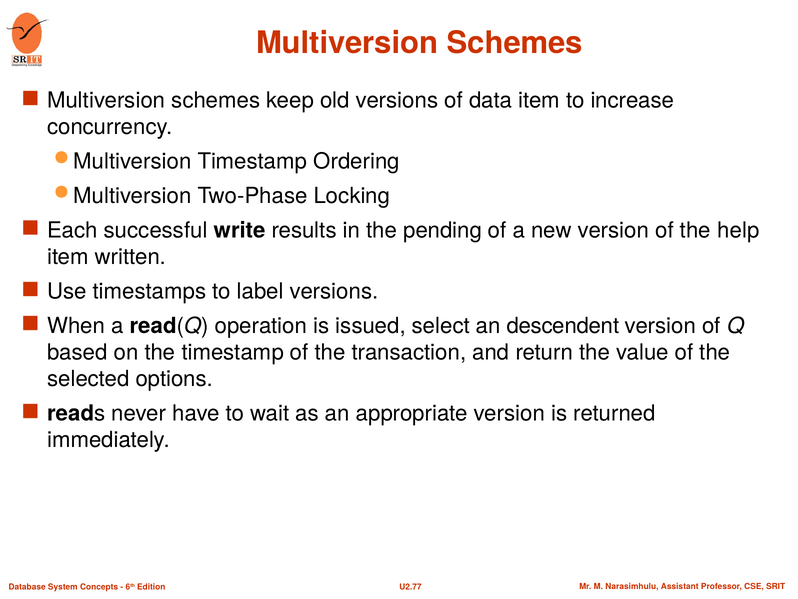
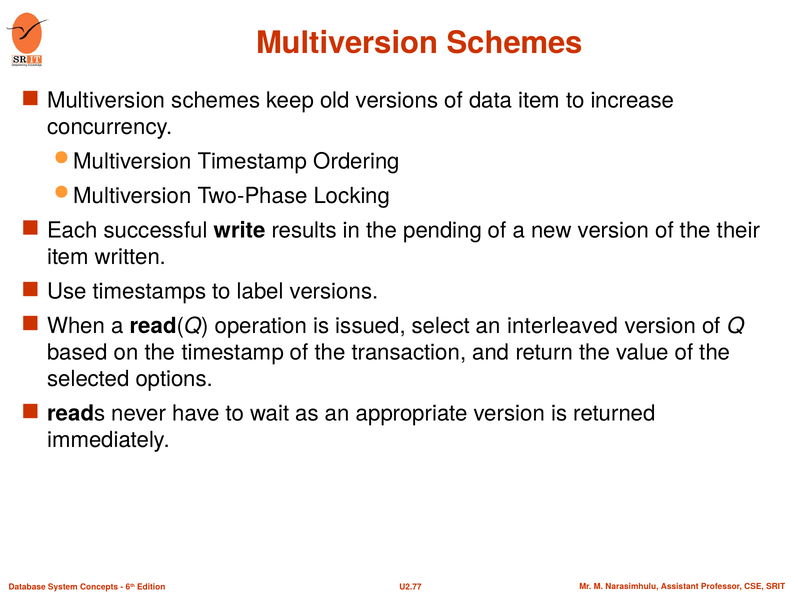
help: help -> their
descendent: descendent -> interleaved
